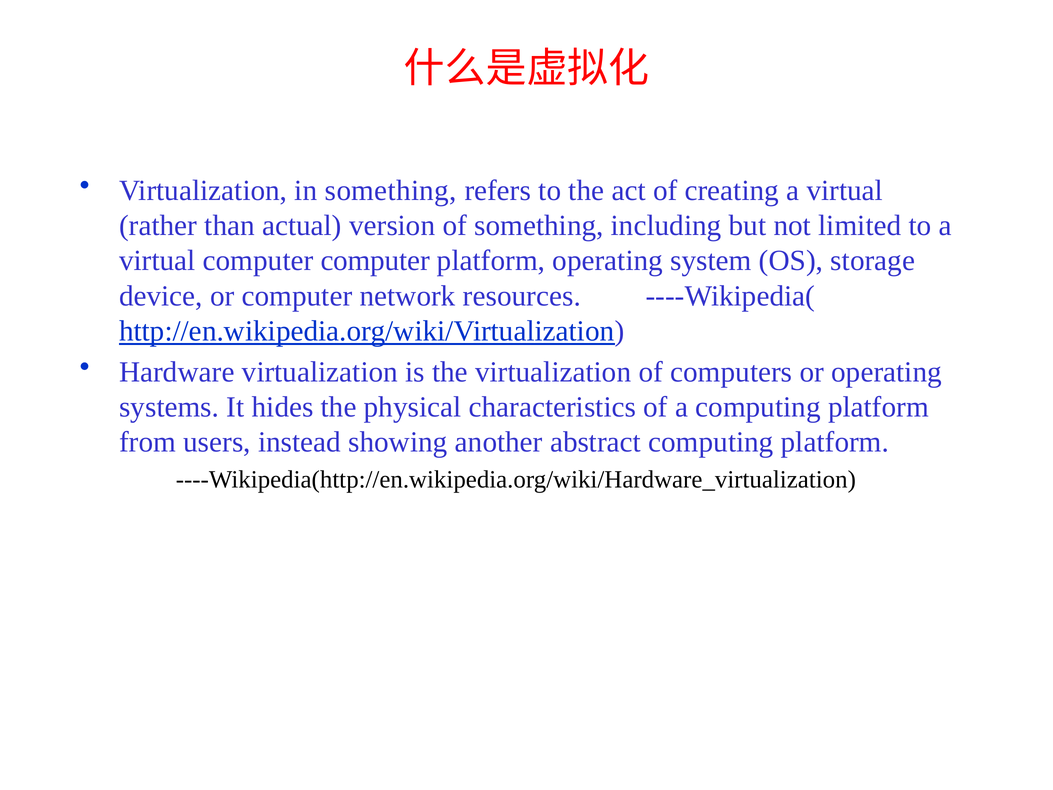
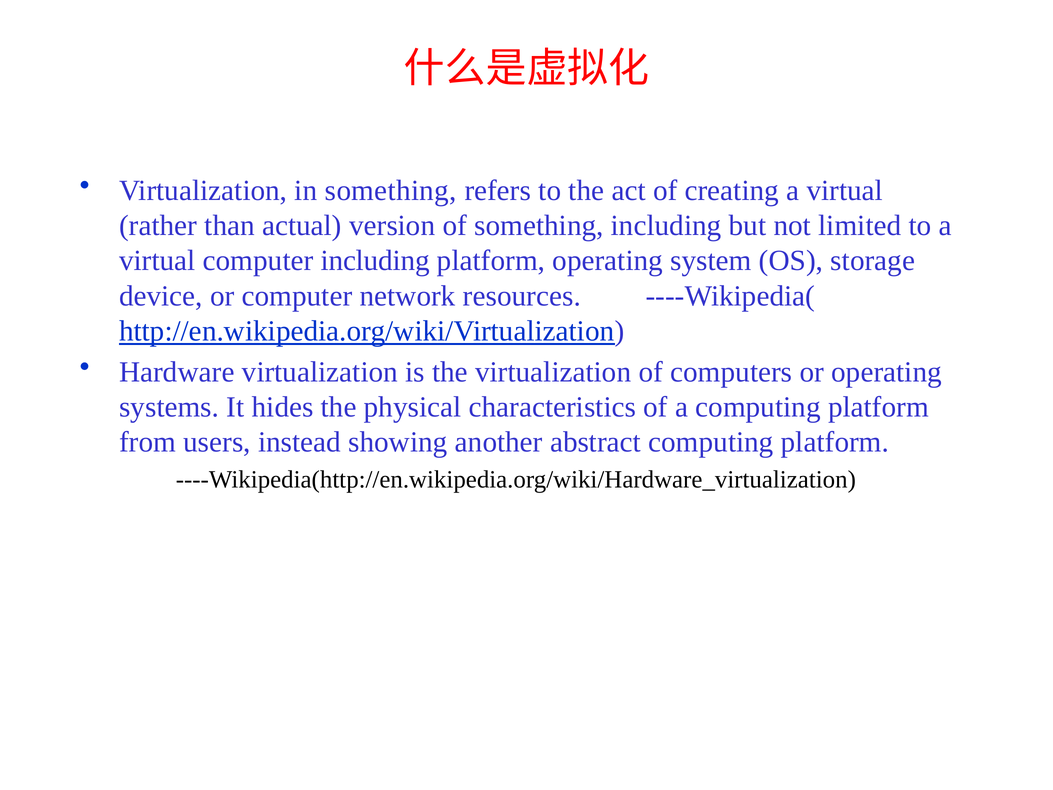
computer computer: computer -> including
